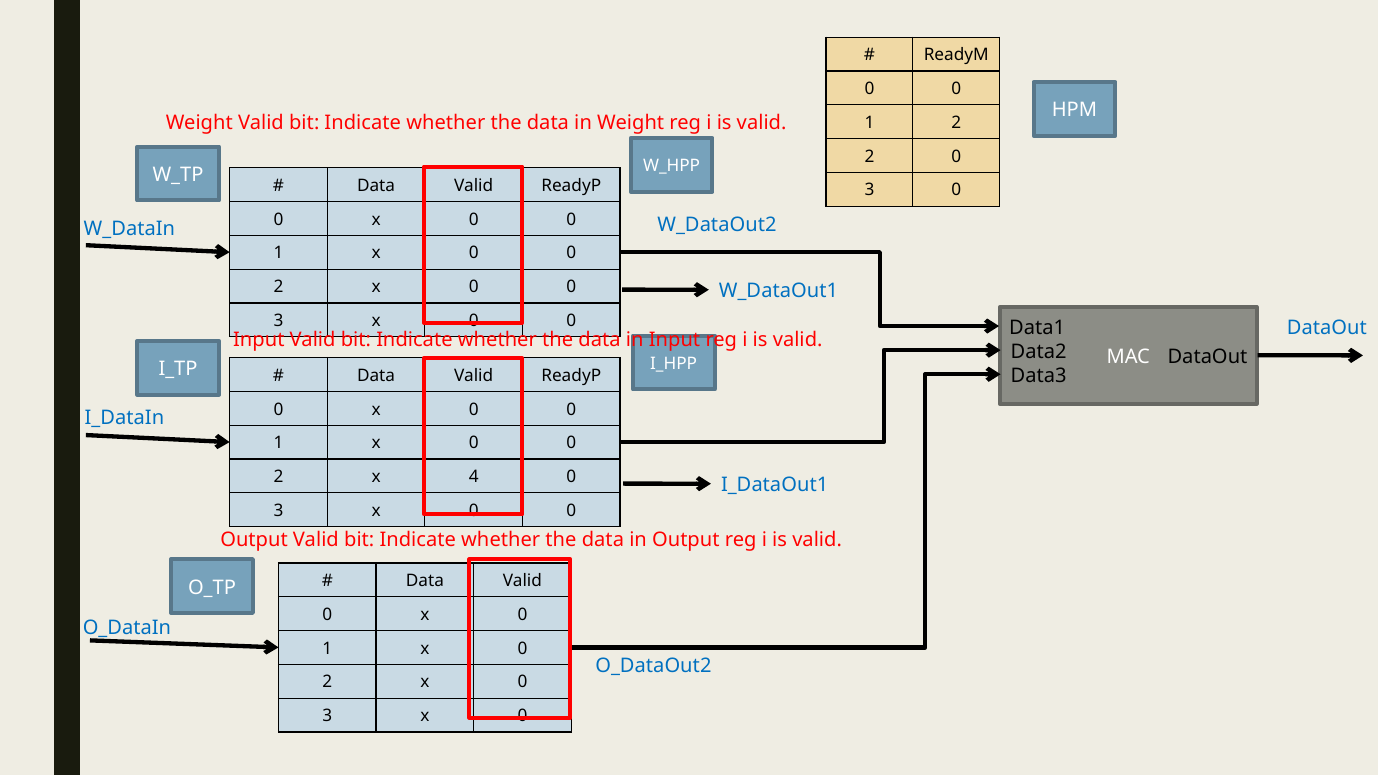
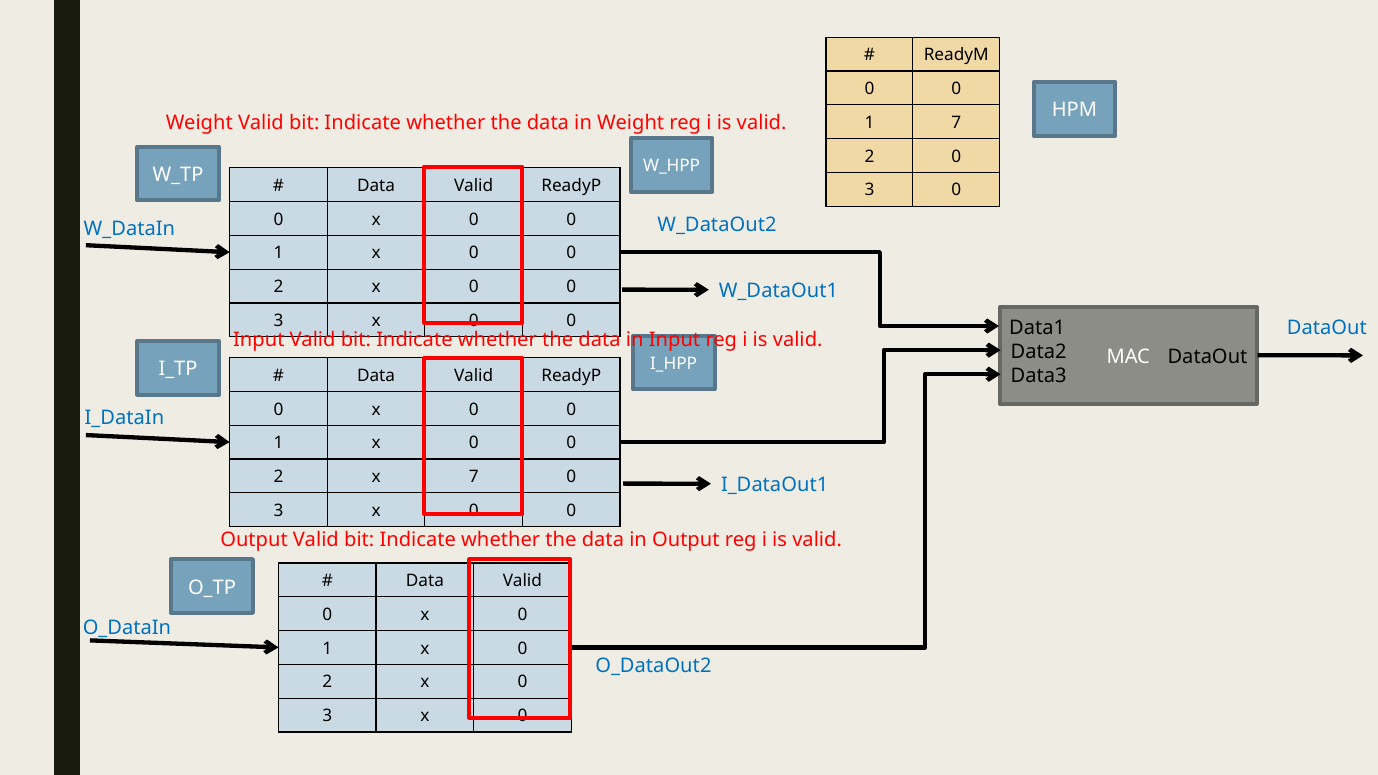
1 2: 2 -> 7
x 4: 4 -> 7
